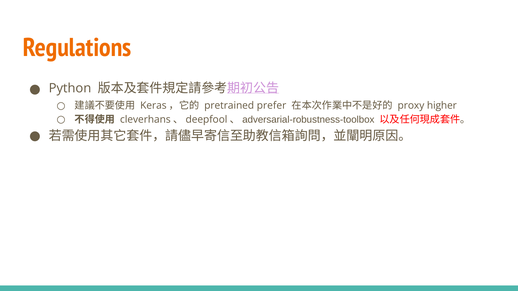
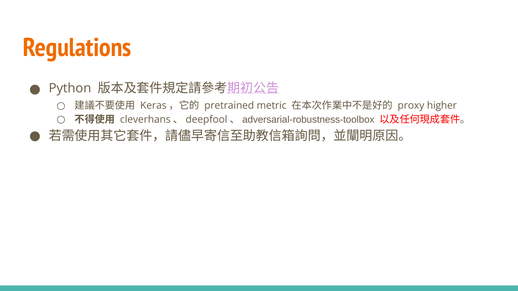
prefer: prefer -> metric
